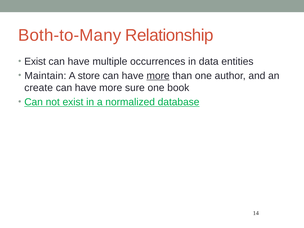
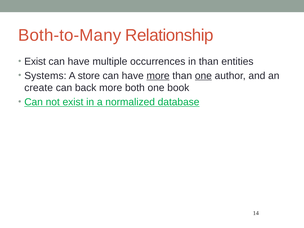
in data: data -> than
Maintain: Maintain -> Systems
one at (203, 76) underline: none -> present
have at (86, 88): have -> back
sure: sure -> both
